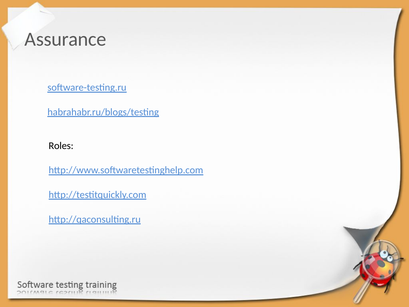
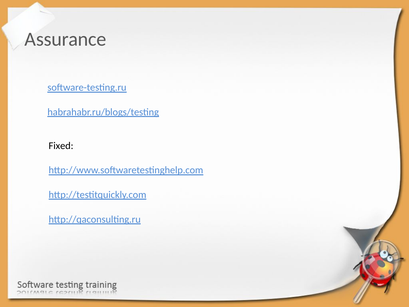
Roles: Roles -> Fixed
